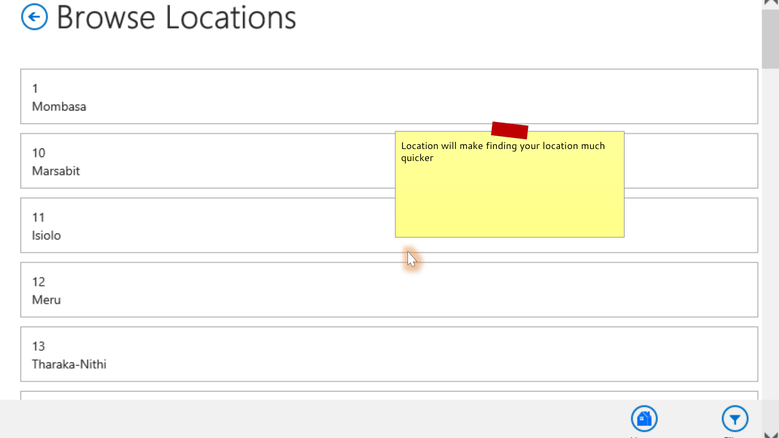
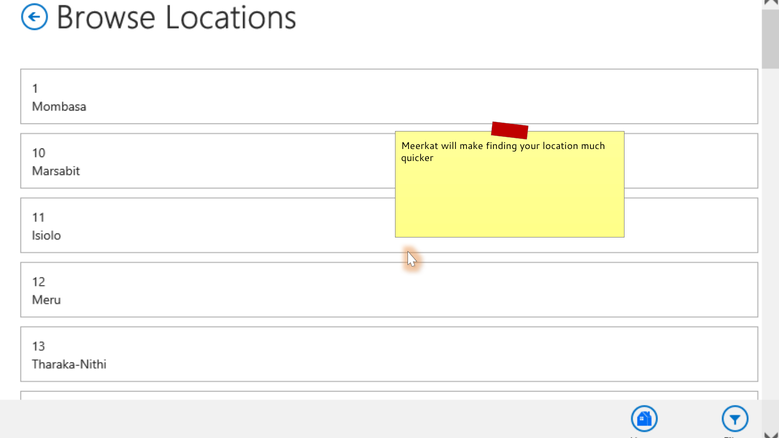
Location at (420, 146): Location -> Meerkat
